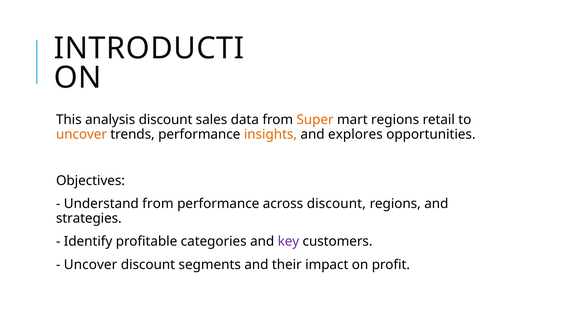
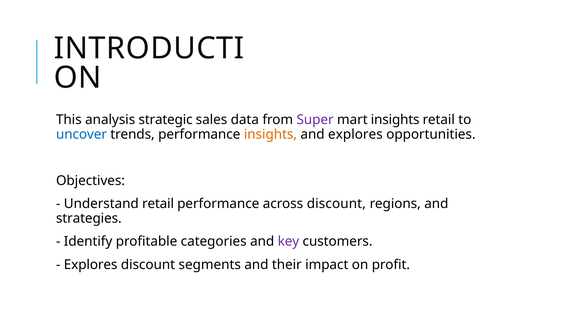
analysis discount: discount -> strategic
Super colour: orange -> purple
mart regions: regions -> insights
uncover at (81, 134) colour: orange -> blue
Understand from: from -> retail
Uncover at (91, 264): Uncover -> Explores
